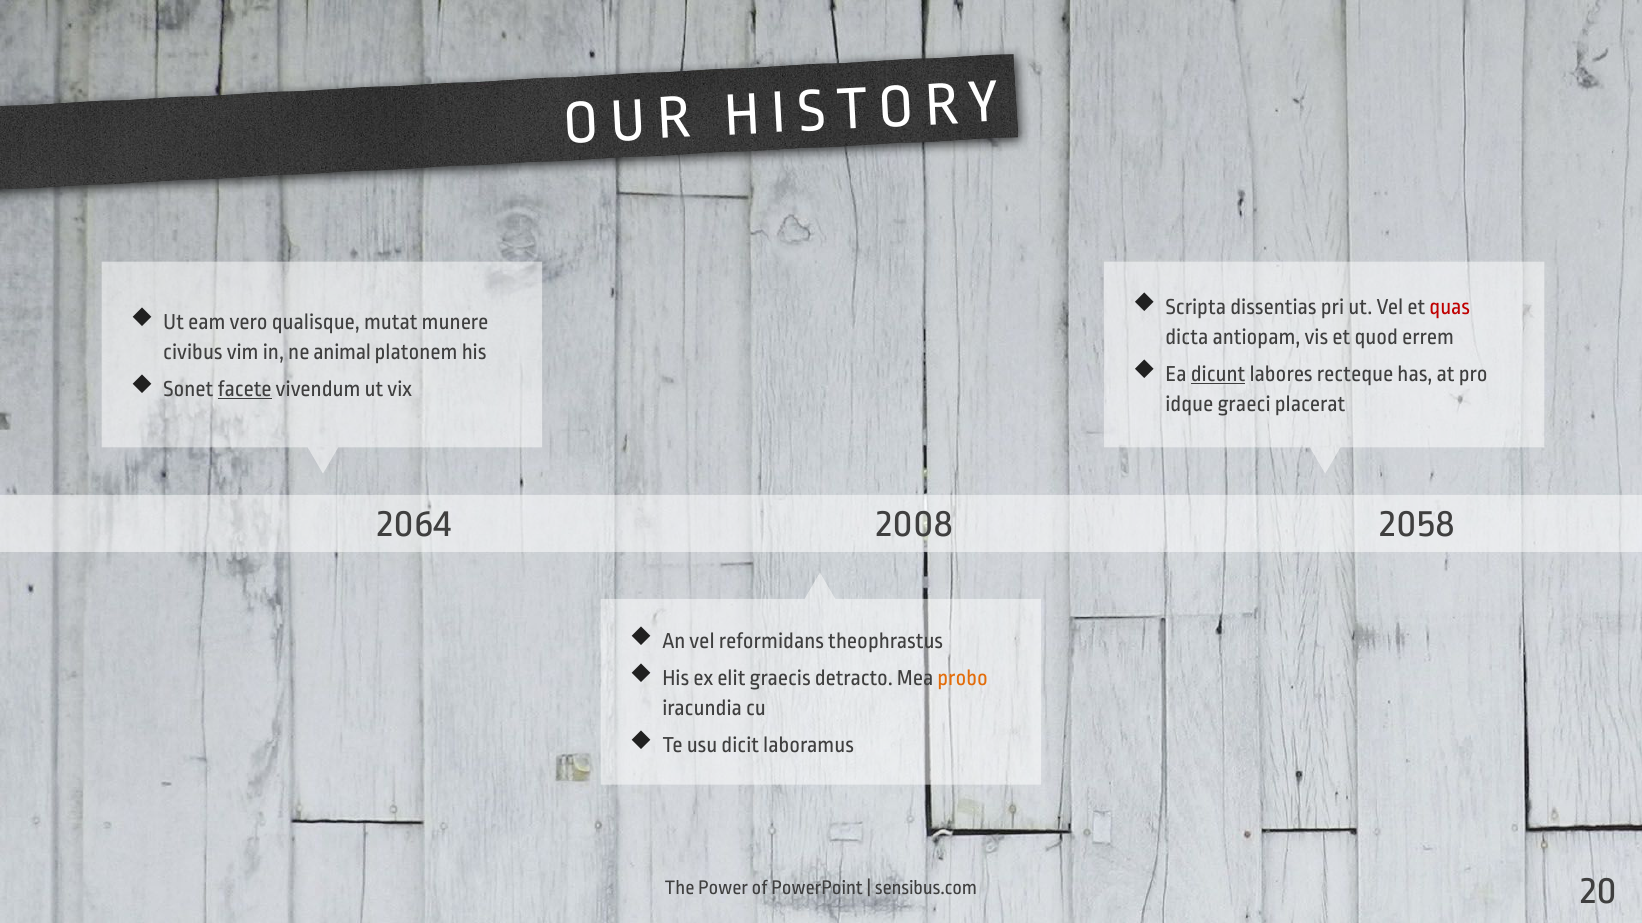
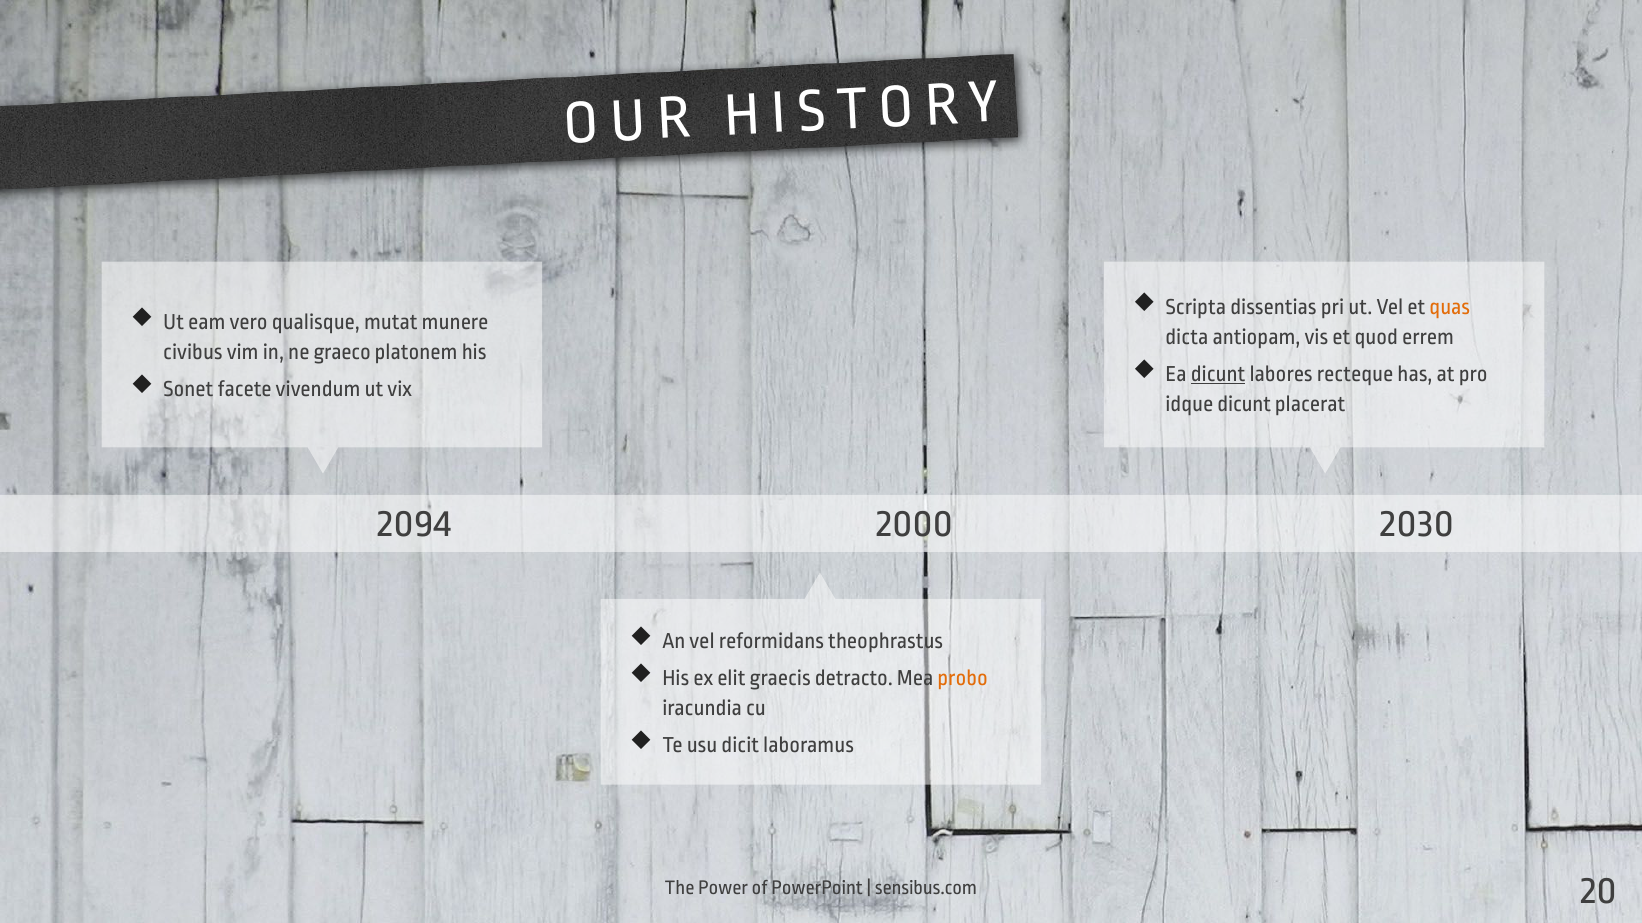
quas colour: red -> orange
animal: animal -> graeco
facete underline: present -> none
idque graeci: graeci -> dicunt
2064: 2064 -> 2094
2008: 2008 -> 2000
2058: 2058 -> 2030
